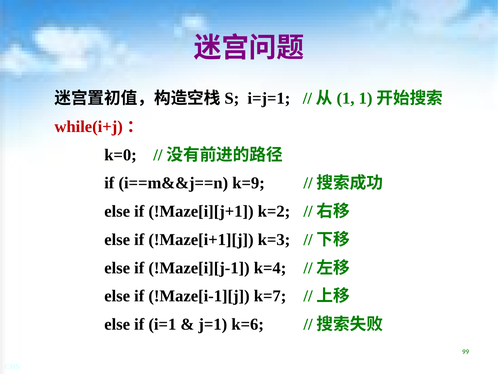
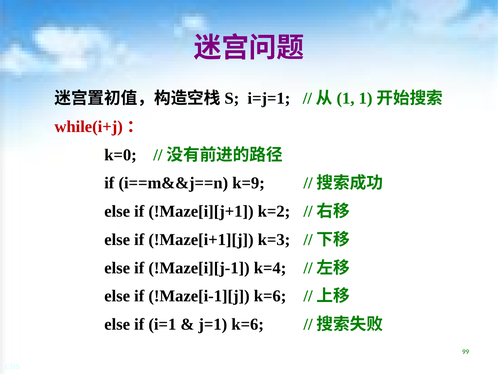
!Maze[i-1][j k=7: k=7 -> k=6
